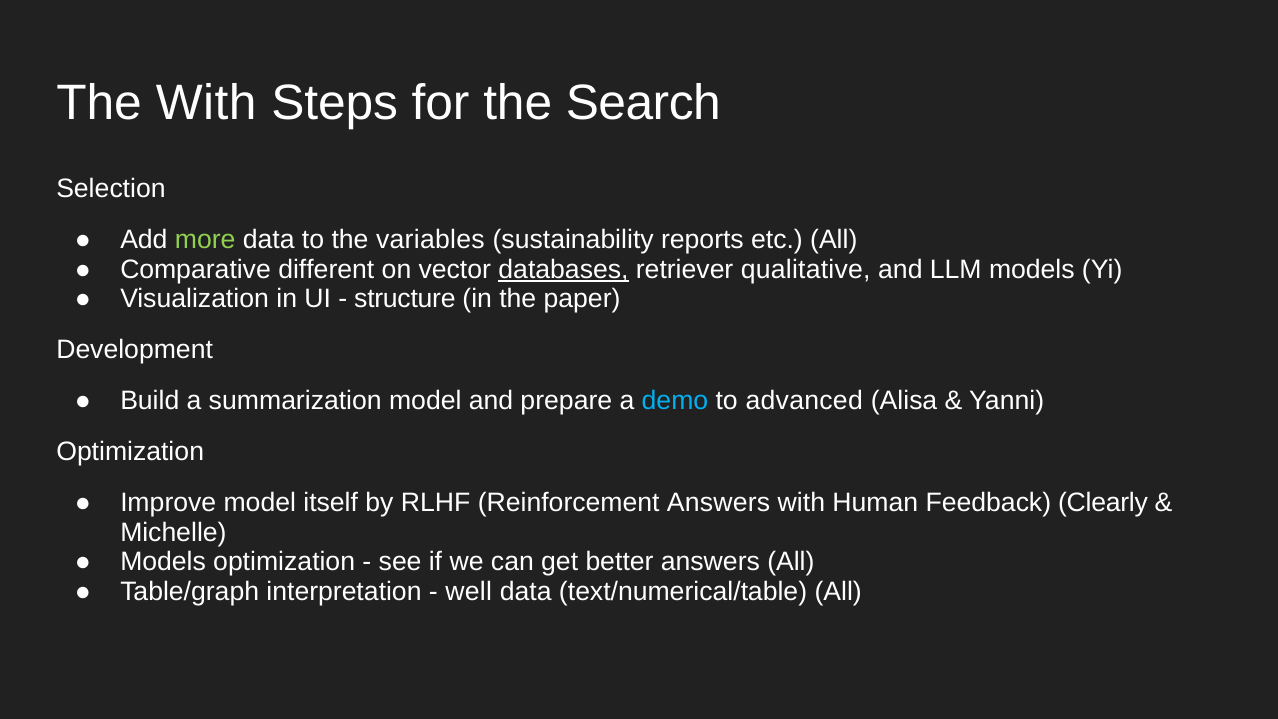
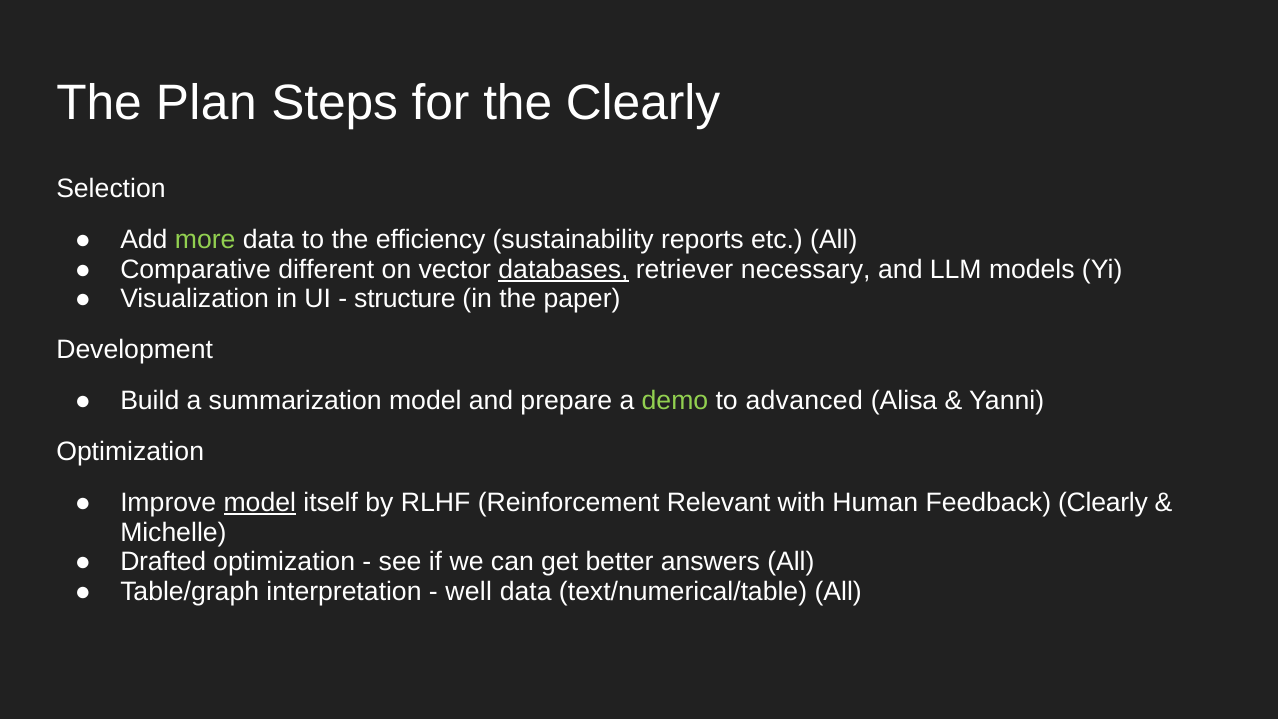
The With: With -> Plan
the Search: Search -> Clearly
variables: variables -> efficiency
qualitative: qualitative -> necessary
demo colour: light blue -> light green
model at (260, 503) underline: none -> present
Reinforcement Answers: Answers -> Relevant
Models at (163, 562): Models -> Drafted
